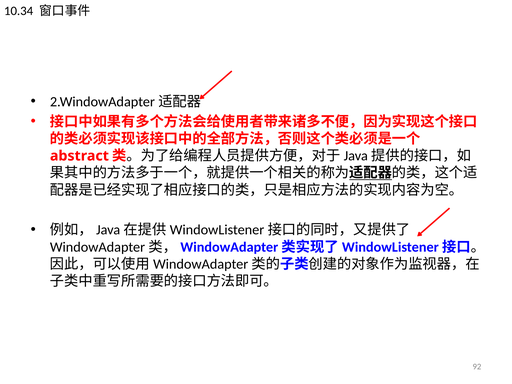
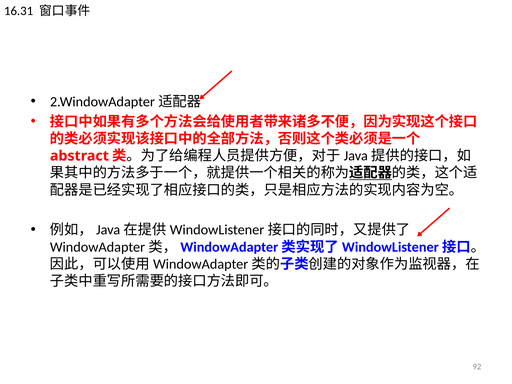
10.34: 10.34 -> 16.31
